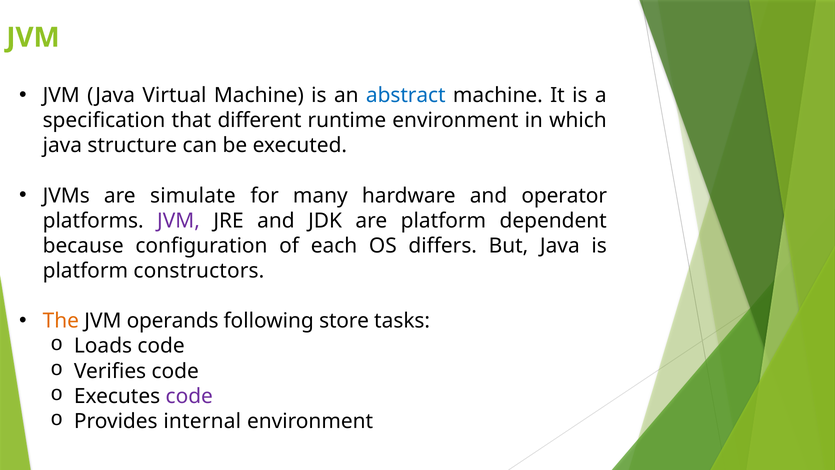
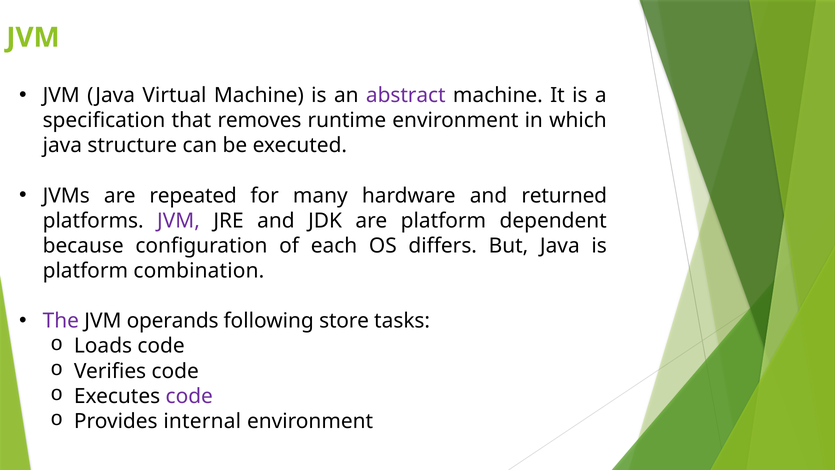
abstract colour: blue -> purple
different: different -> removes
simulate: simulate -> repeated
operator: operator -> returned
constructors: constructors -> combination
The colour: orange -> purple
